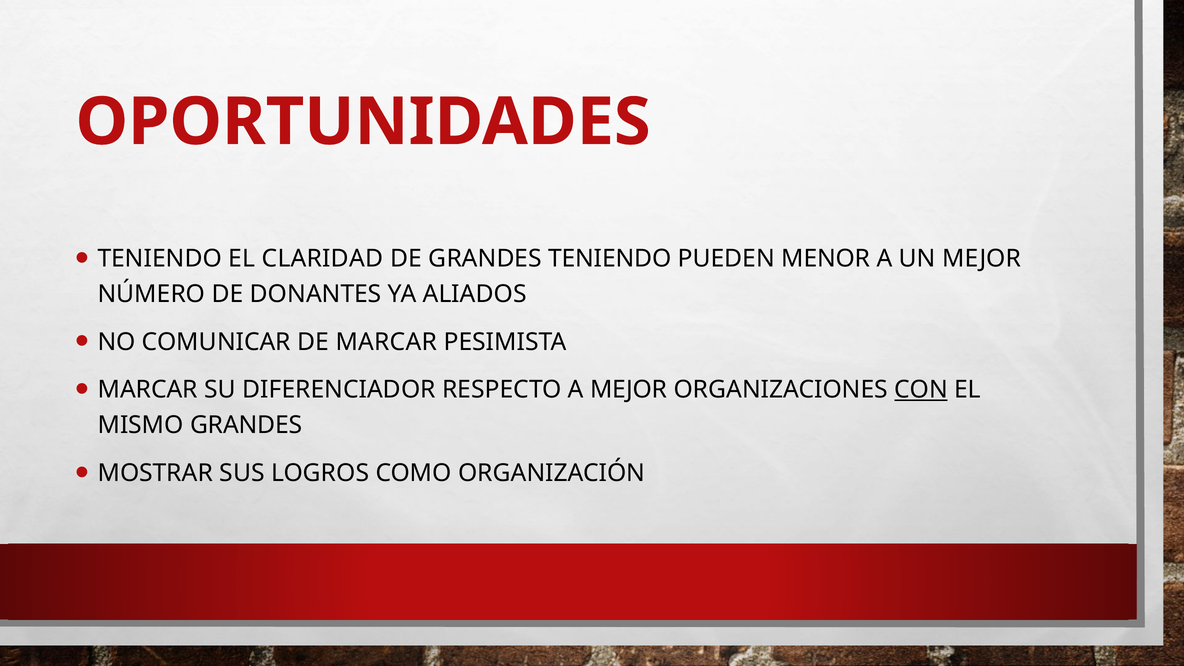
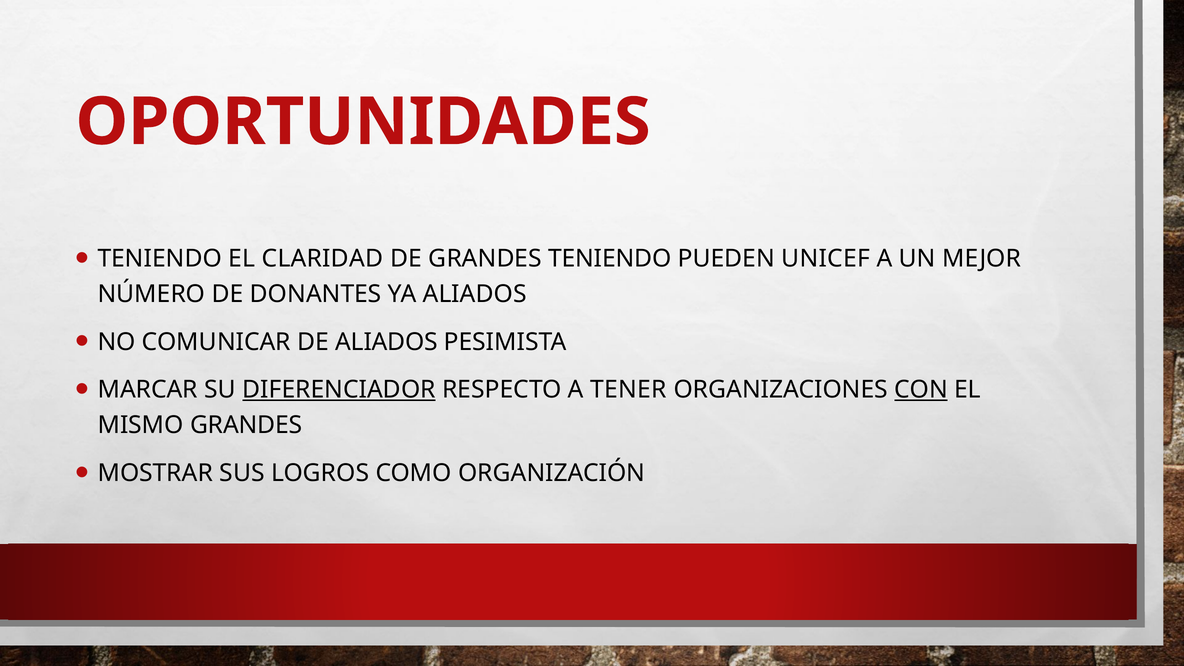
MENOR: MENOR -> UNICEF
DE MARCAR: MARCAR -> ALIADOS
DIFERENCIADOR underline: none -> present
A MEJOR: MEJOR -> TENER
